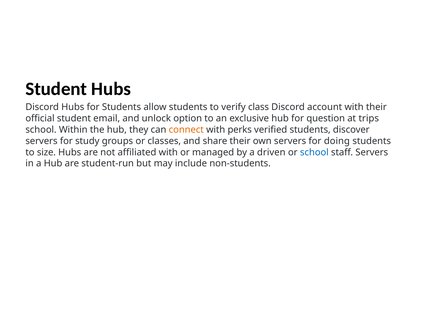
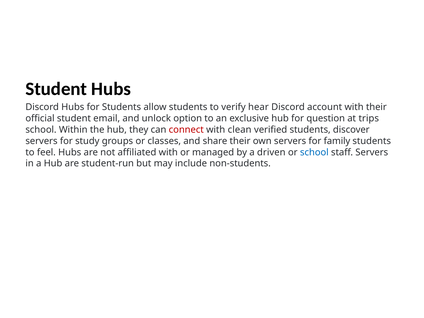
class: class -> hear
connect colour: orange -> red
perks: perks -> clean
doing: doing -> family
size: size -> feel
